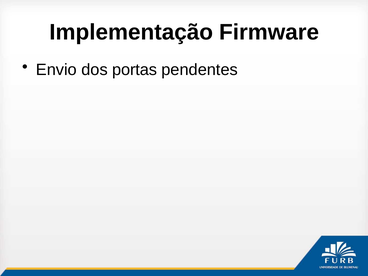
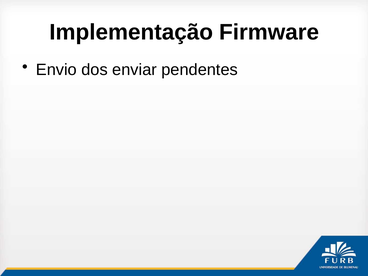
portas: portas -> enviar
